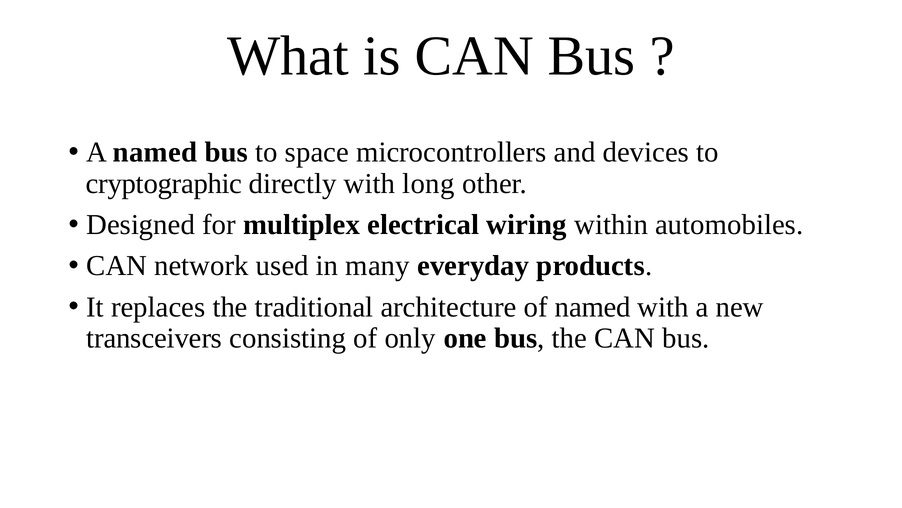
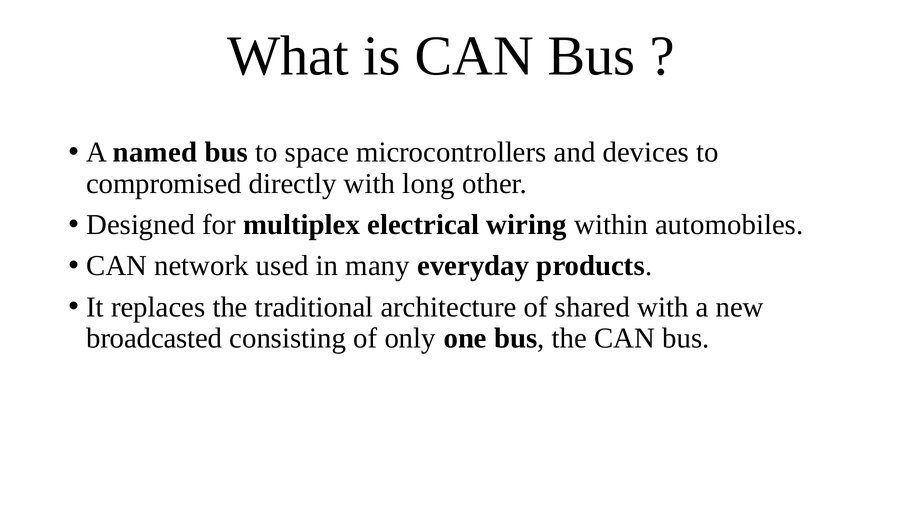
cryptographic: cryptographic -> compromised
of named: named -> shared
transceivers: transceivers -> broadcasted
